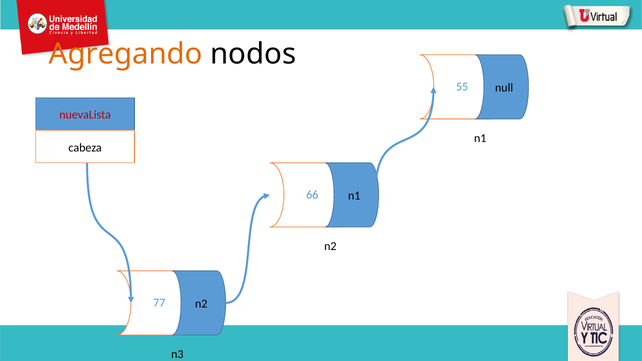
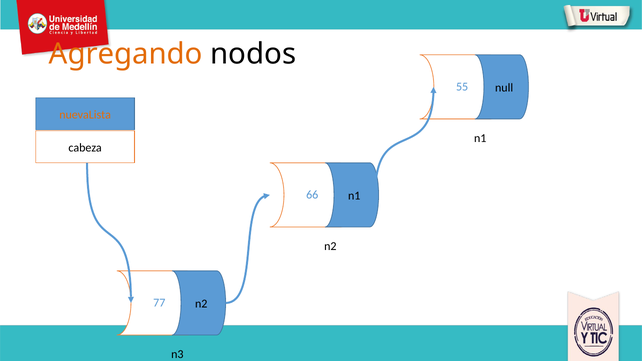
nuevaLista colour: red -> orange
